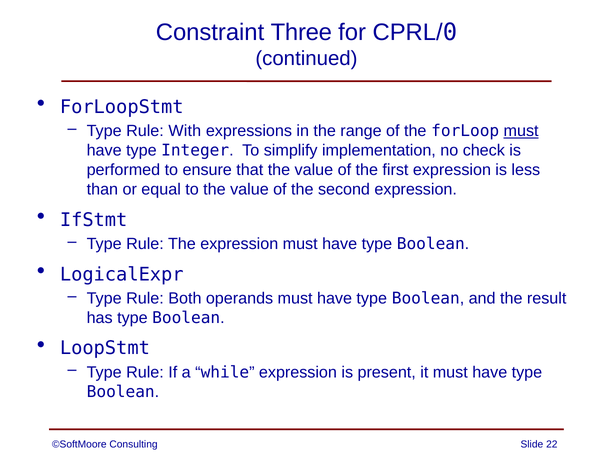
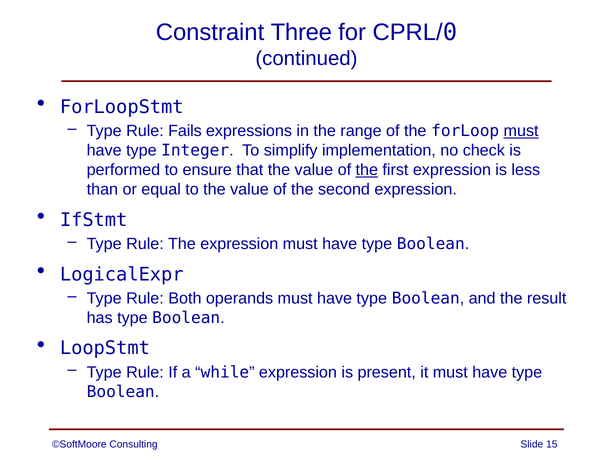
With: With -> Fails
the at (367, 170) underline: none -> present
22: 22 -> 15
